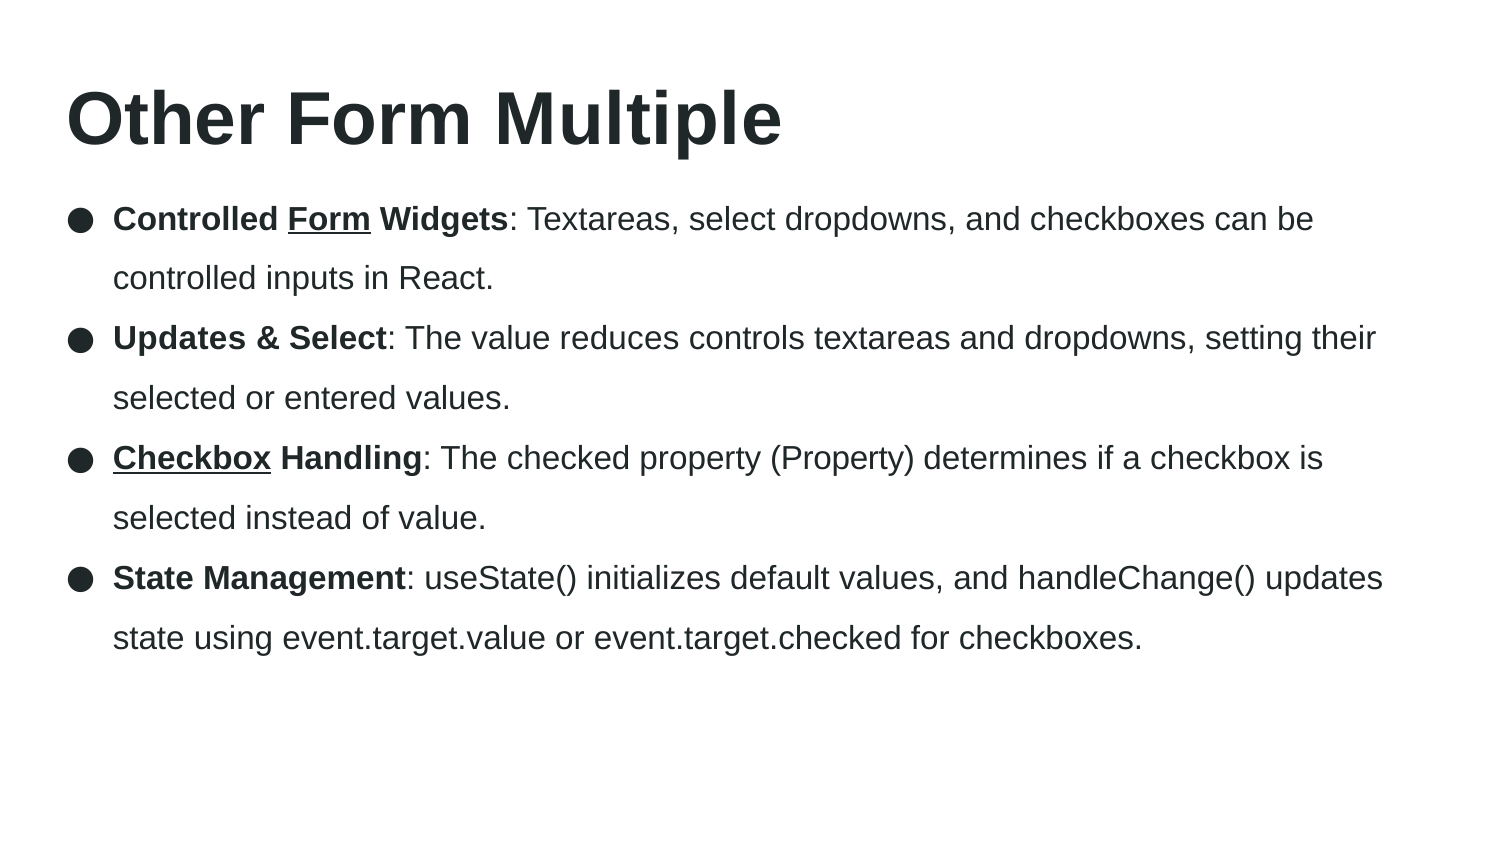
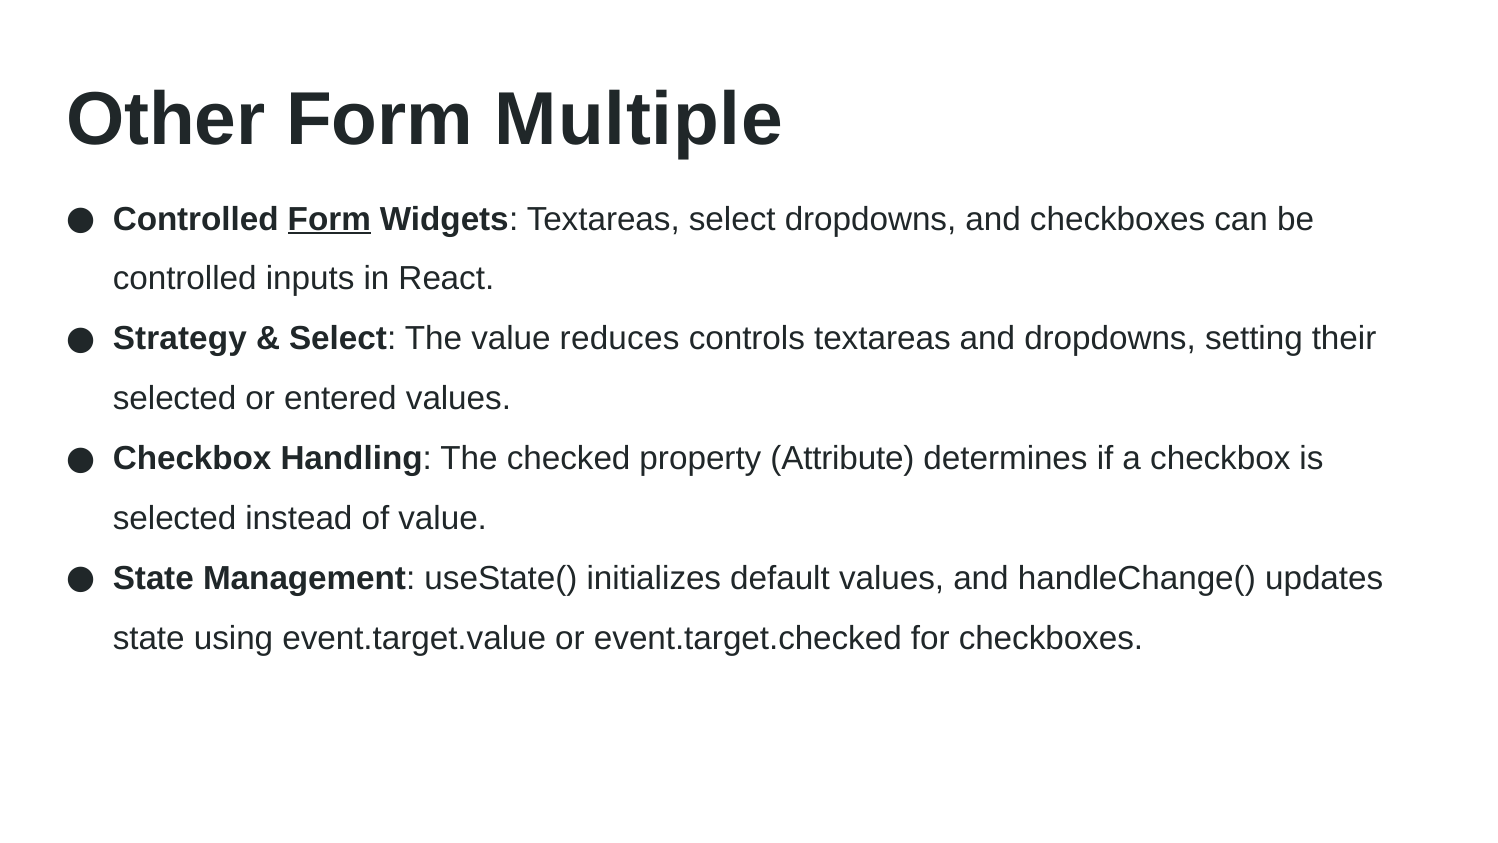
Updates at (180, 339): Updates -> Strategy
Checkbox at (192, 458) underline: present -> none
property Property: Property -> Attribute
